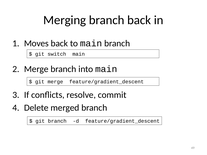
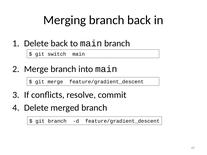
Moves at (36, 43): Moves -> Delete
